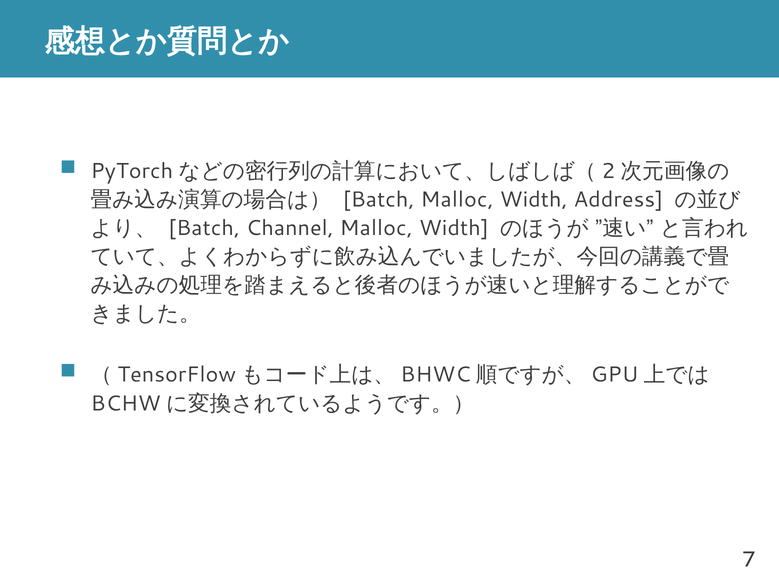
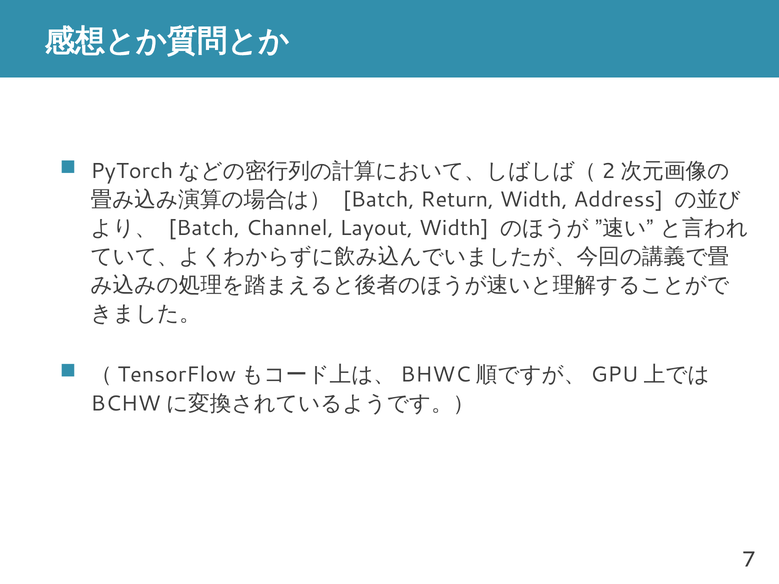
Batch Malloc: Malloc -> Return
Channel Malloc: Malloc -> Layout
